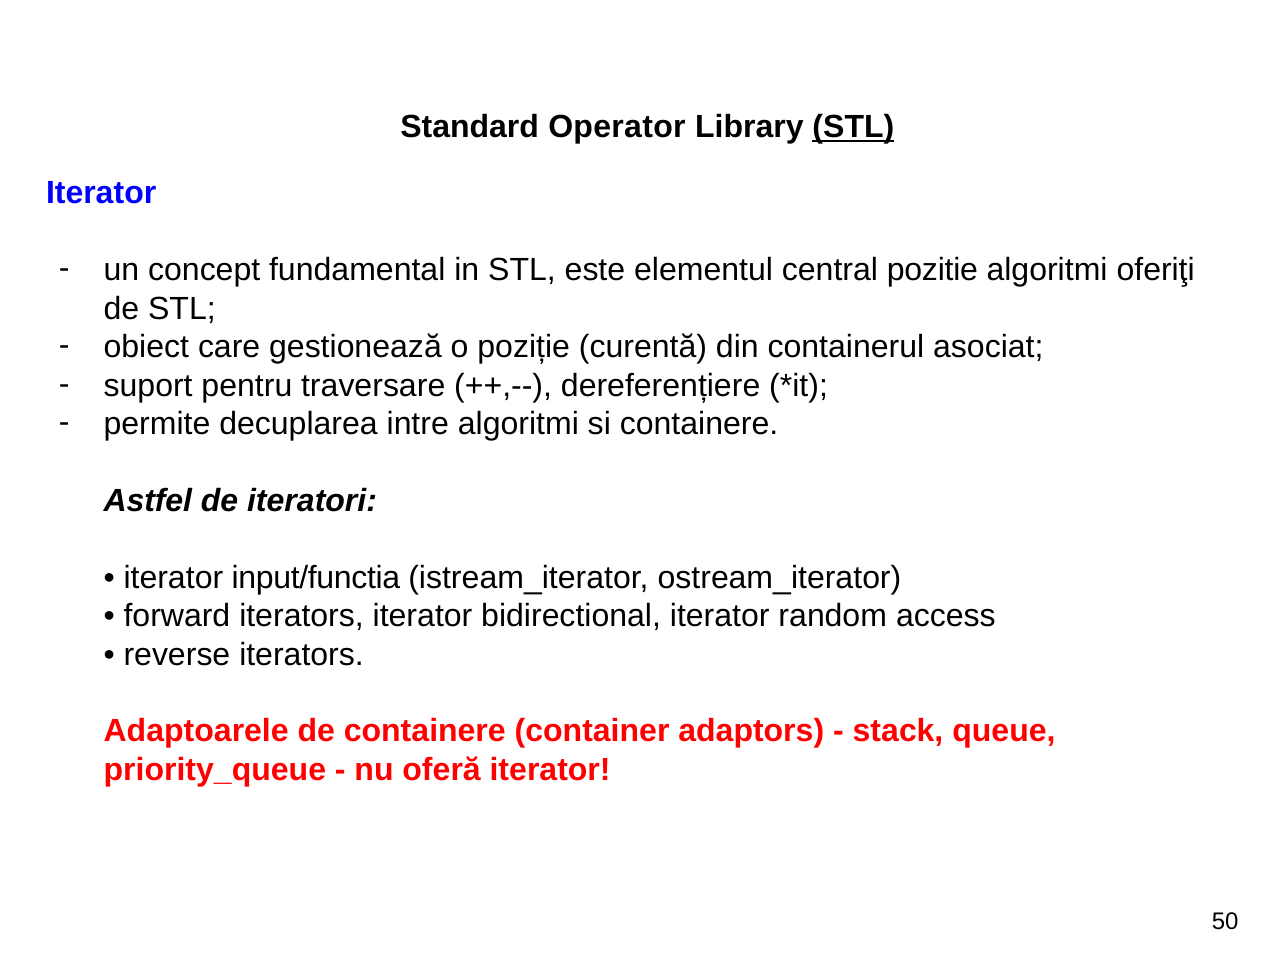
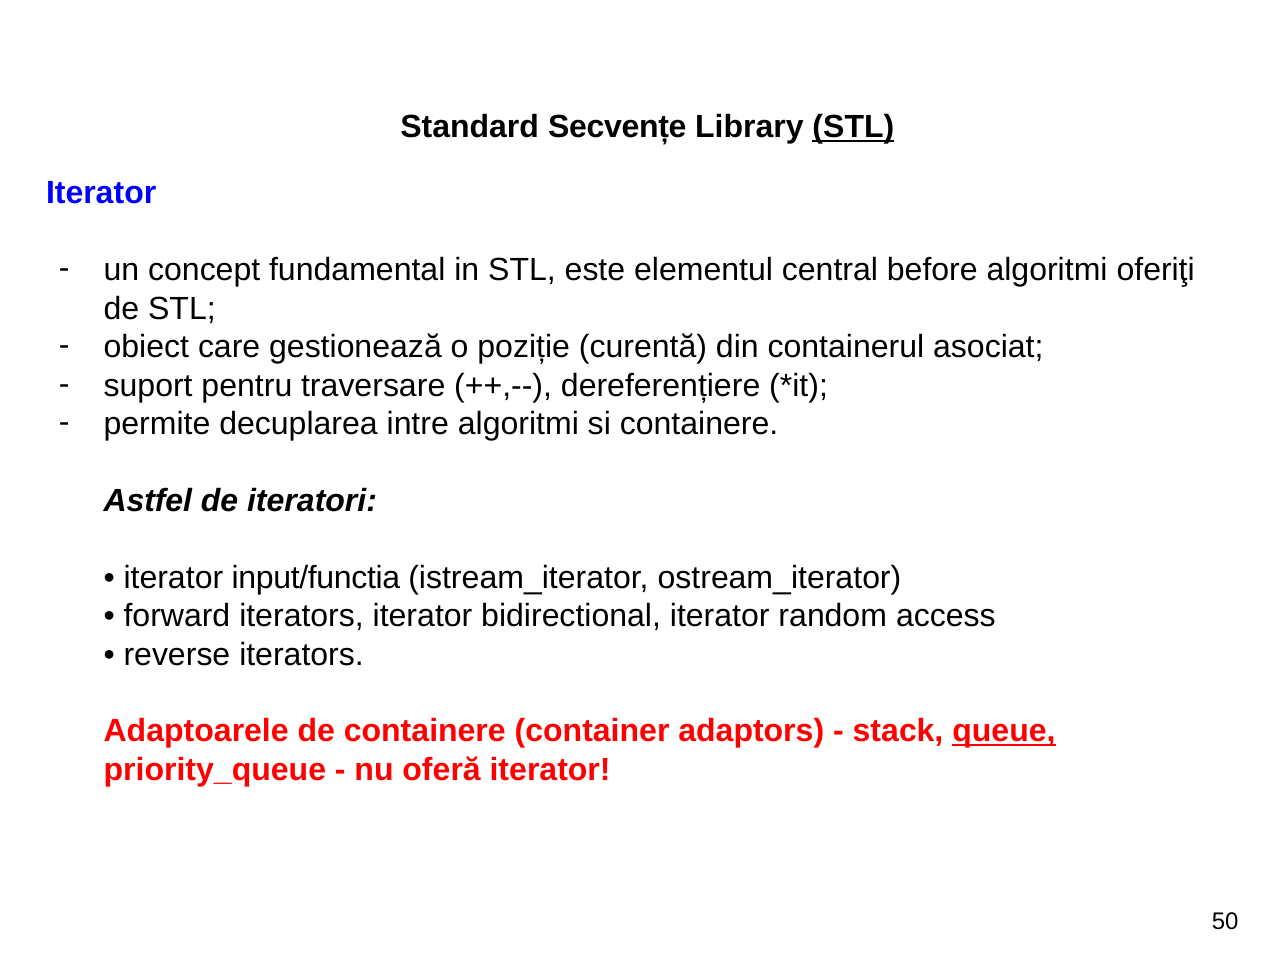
Operator: Operator -> Secvențe
pozitie: pozitie -> before
queue underline: none -> present
